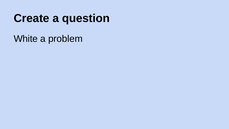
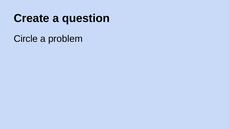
White: White -> Circle
